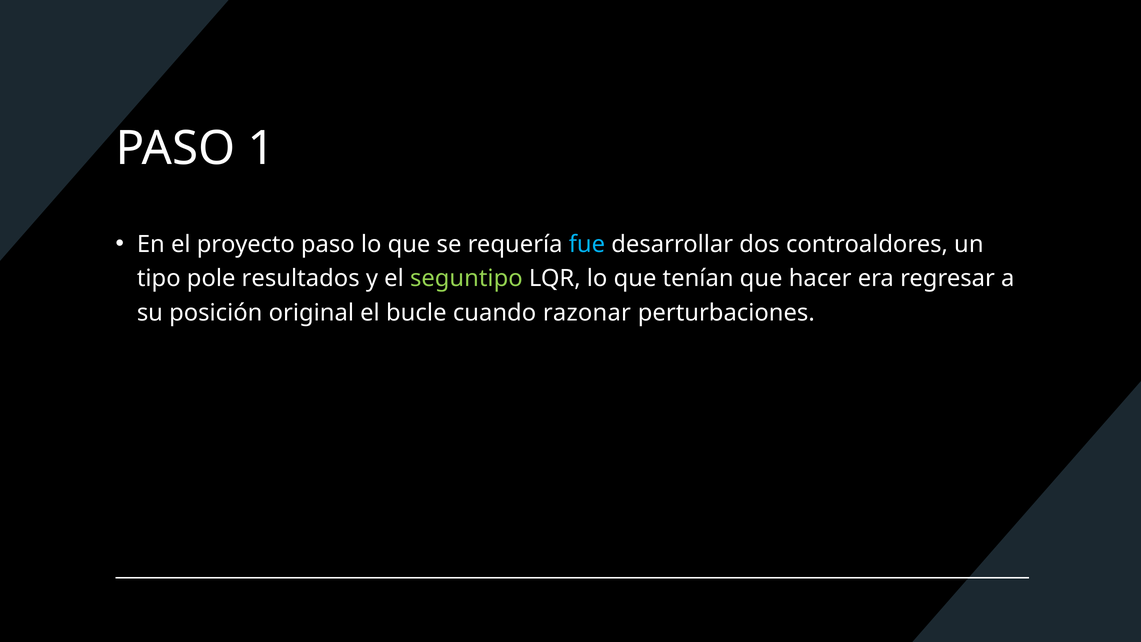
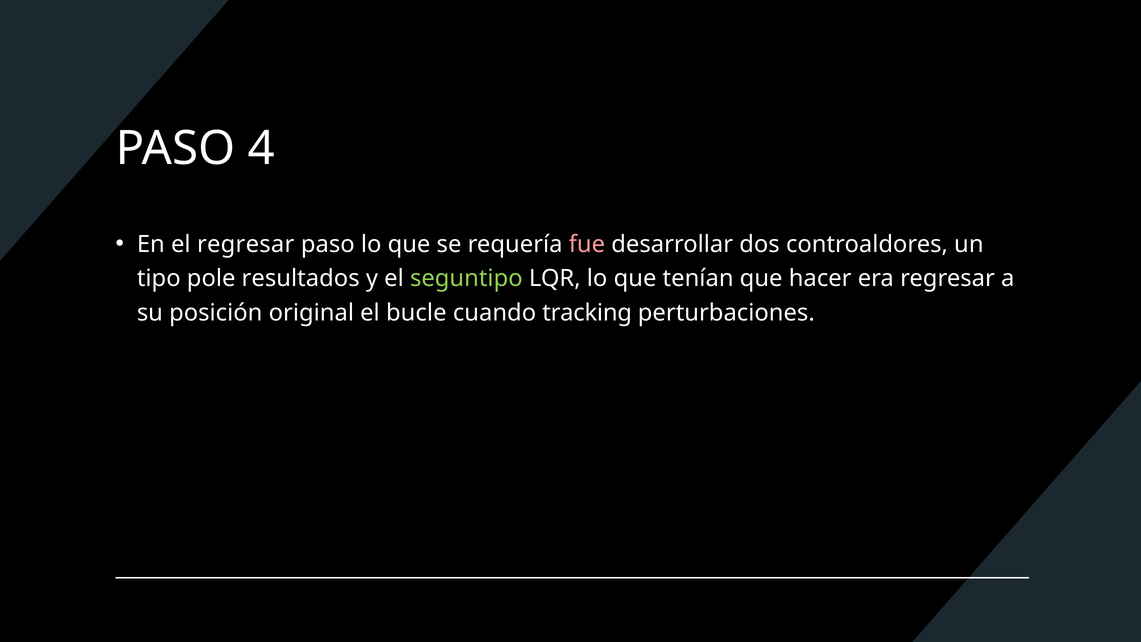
1: 1 -> 4
el proyecto: proyecto -> regresar
fue colour: light blue -> pink
razonar: razonar -> tracking
